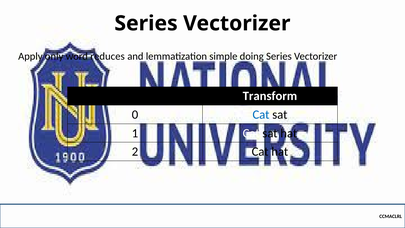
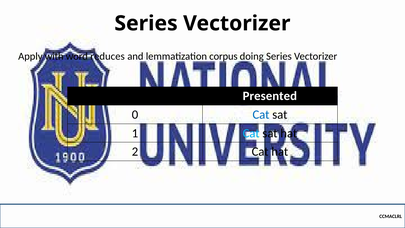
only: only -> with
simple: simple -> corpus
Transform: Transform -> Presented
Cat at (251, 133) colour: white -> light blue
